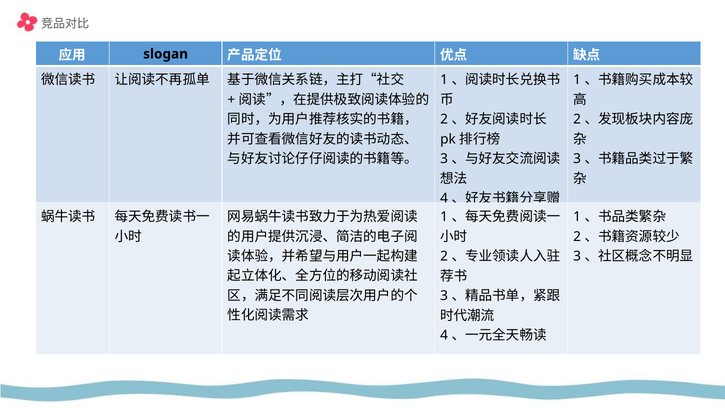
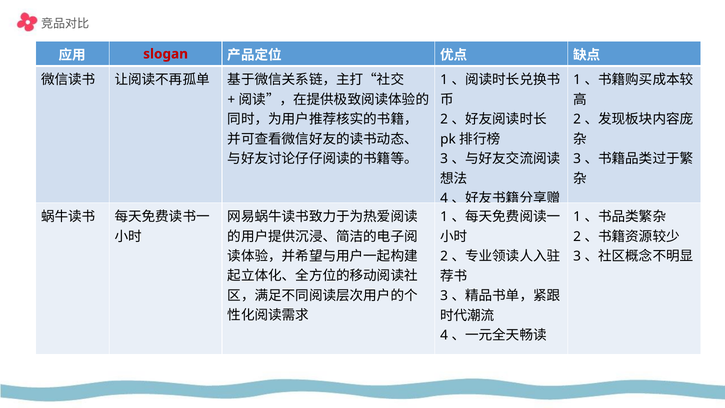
slogan colour: black -> red
